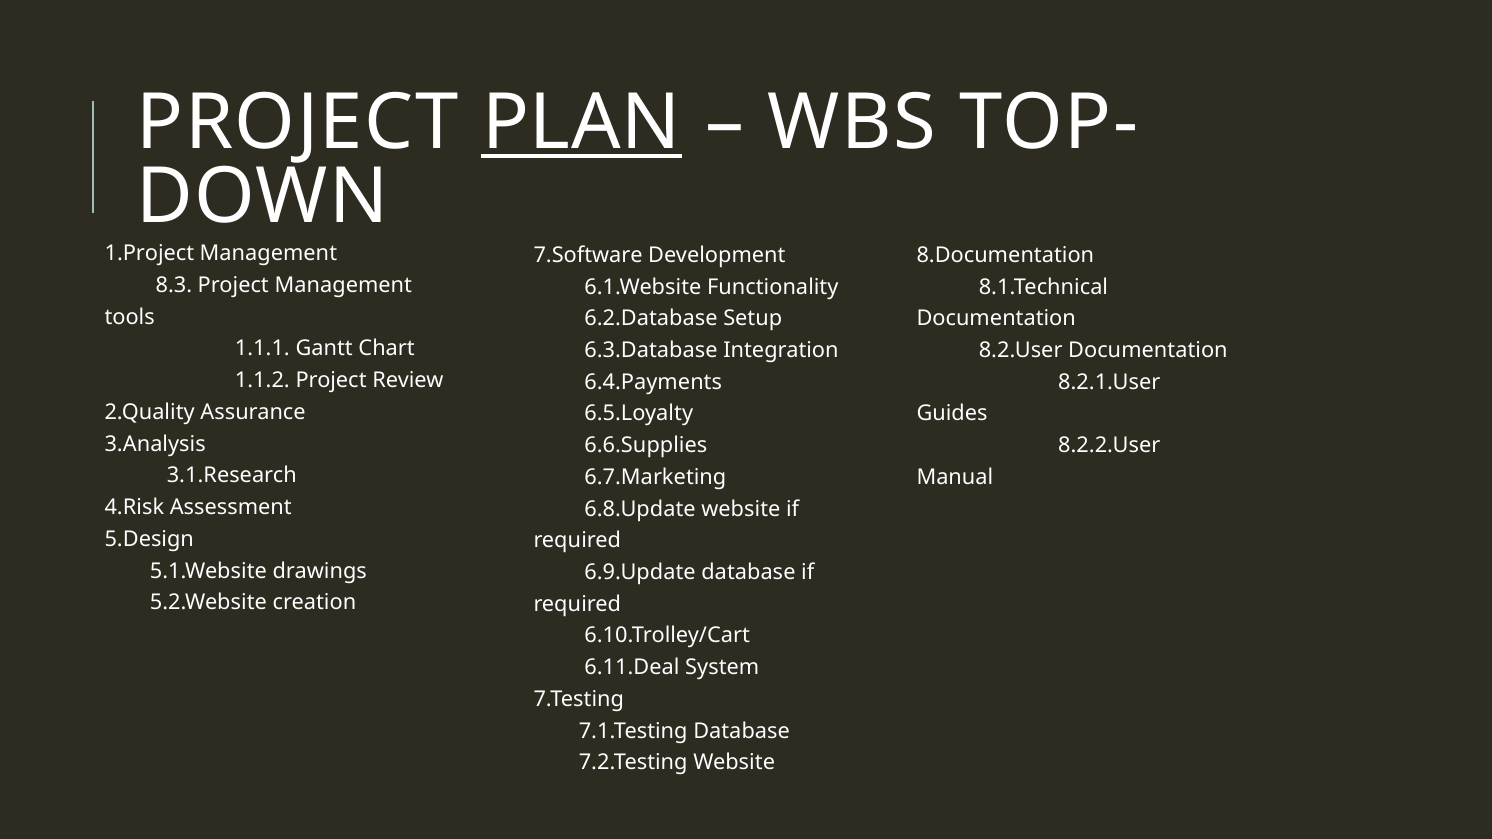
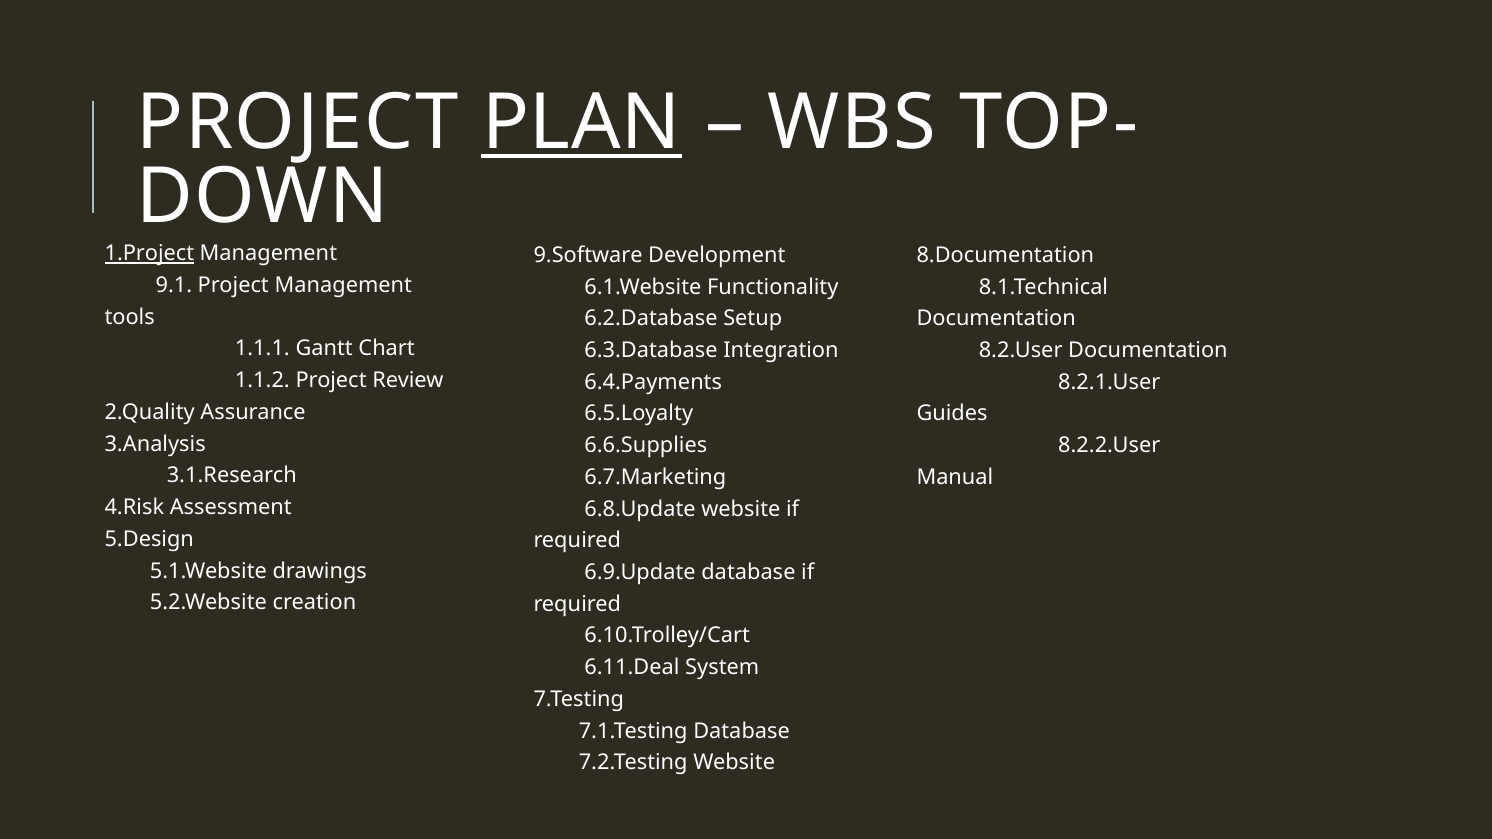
1.Project underline: none -> present
7.Software: 7.Software -> 9.Software
8.3: 8.3 -> 9.1
